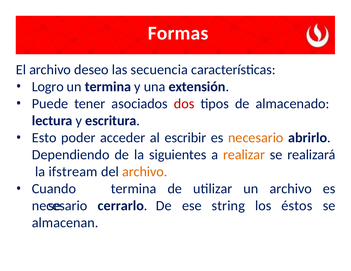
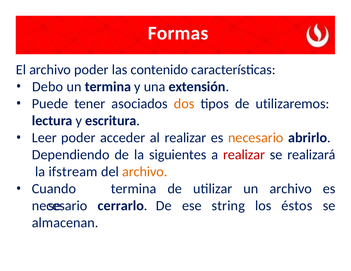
archivo deseo: deseo -> poder
secuencia: secuencia -> contenido
Logro: Logro -> Debo
dos colour: red -> orange
almacenado: almacenado -> utilizaremos
Esto: Esto -> Leer
al escribir: escribir -> realizar
realizar at (244, 155) colour: orange -> red
